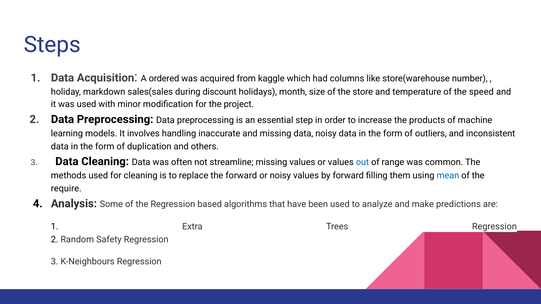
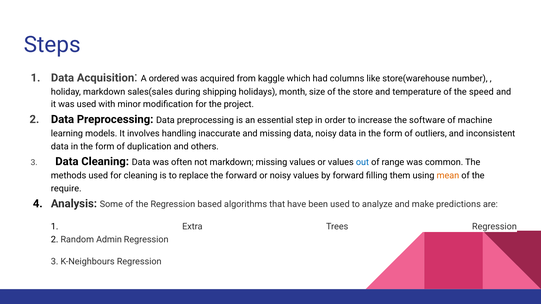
discount: discount -> shipping
products: products -> software
not streamline: streamline -> markdown
mean colour: blue -> orange
Safety: Safety -> Admin
